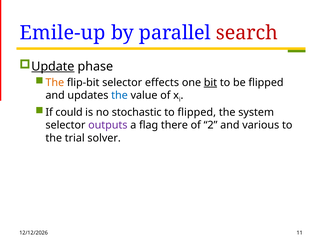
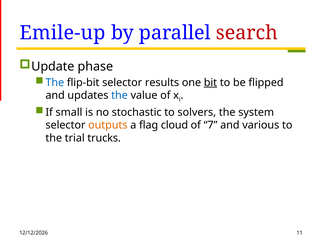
Update underline: present -> none
The at (55, 82) colour: orange -> blue
effects: effects -> results
could: could -> small
to flipped: flipped -> solvers
outputs colour: purple -> orange
there: there -> cloud
2: 2 -> 7
solver: solver -> trucks
